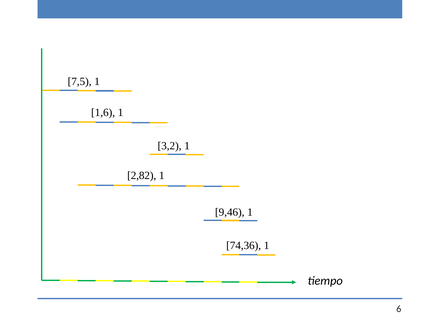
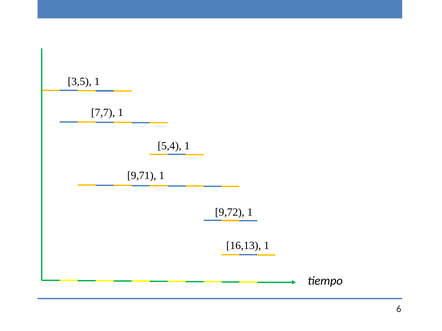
7,5: 7,5 -> 3,5
1,6: 1,6 -> 7,7
3,2: 3,2 -> 5,4
2,82: 2,82 -> 9,71
9,46: 9,46 -> 9,72
74,36: 74,36 -> 16,13
